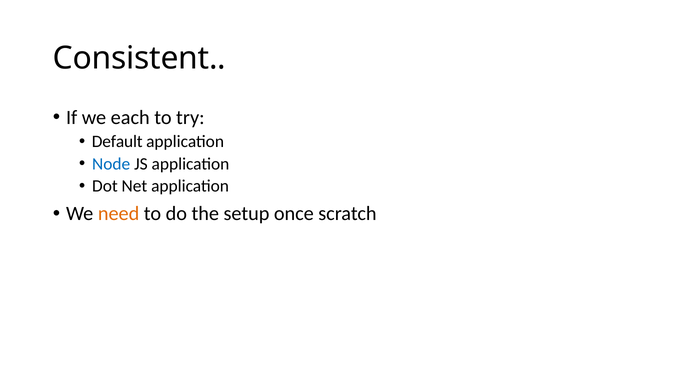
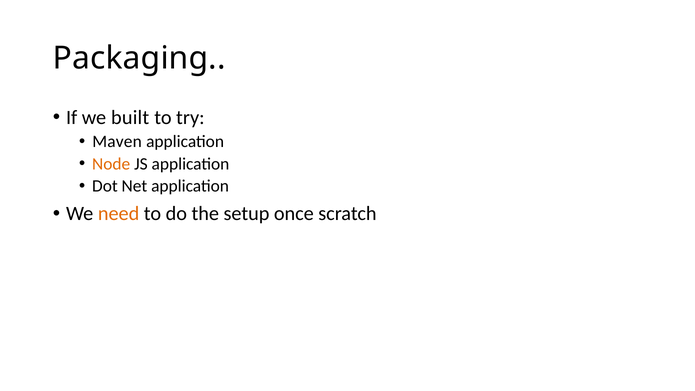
Consistent: Consistent -> Packaging
each: each -> built
Default: Default -> Maven
Node colour: blue -> orange
